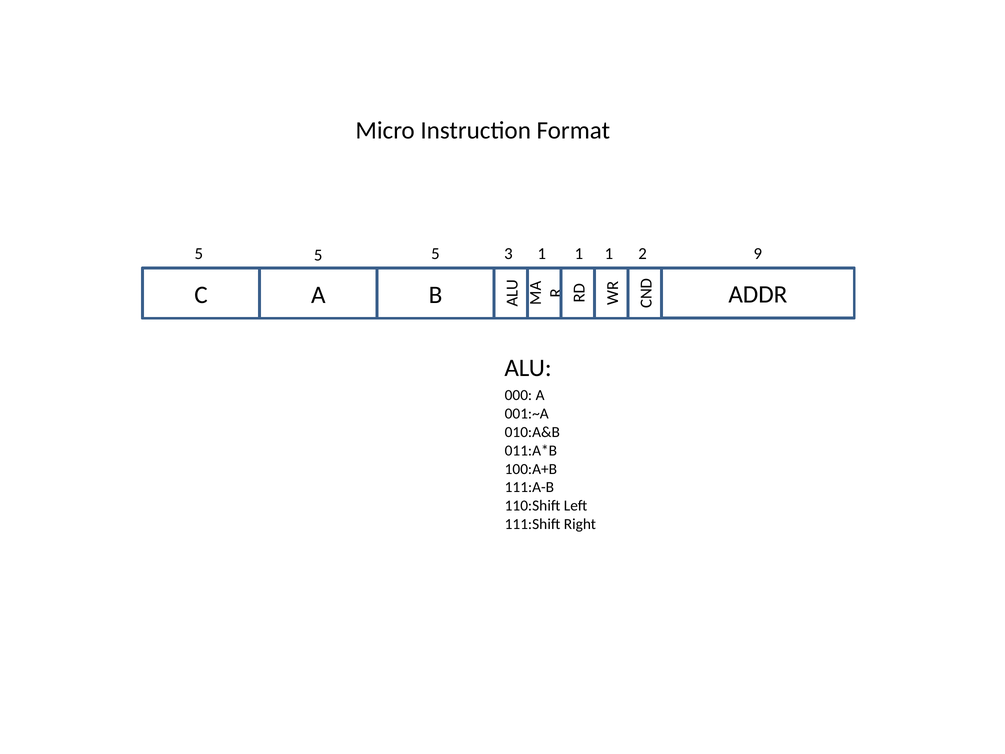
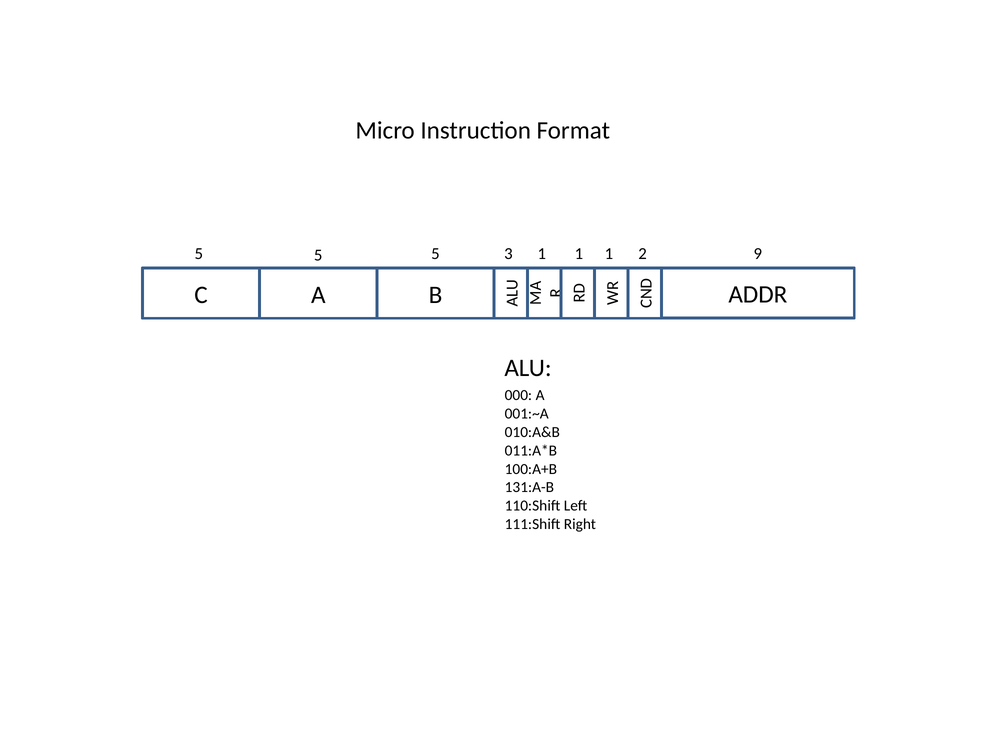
111:A-B: 111:A-B -> 131:A-B
